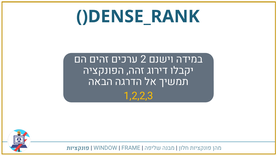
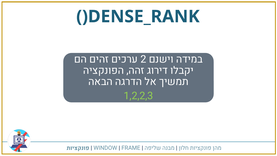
1,2,2,3 colour: yellow -> light green
